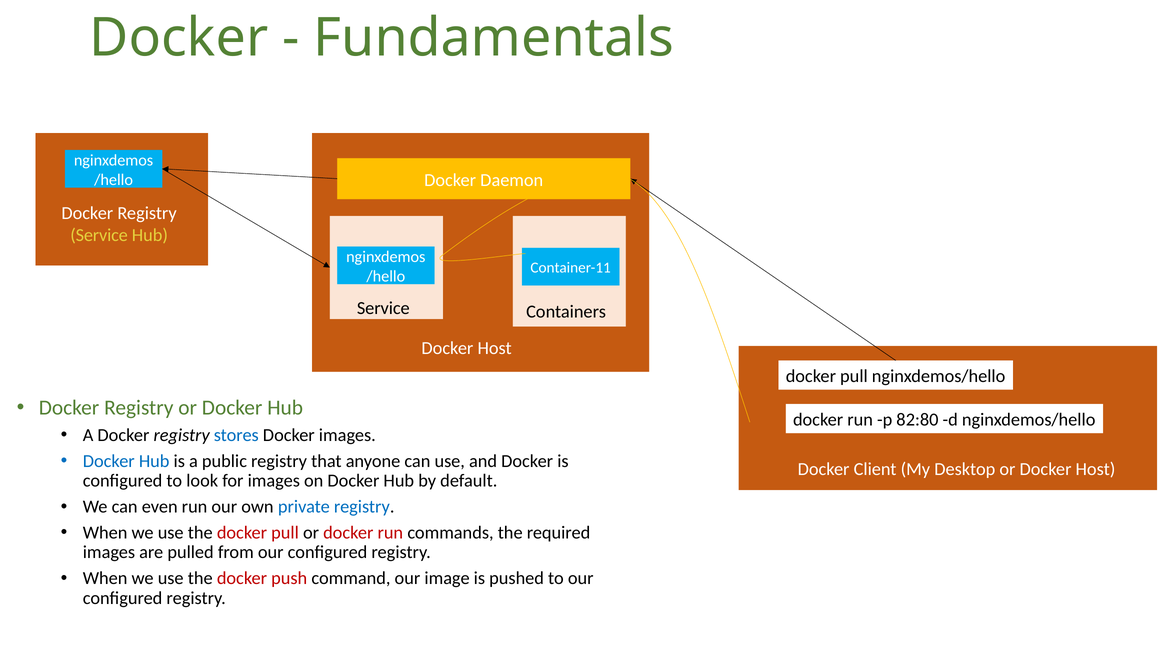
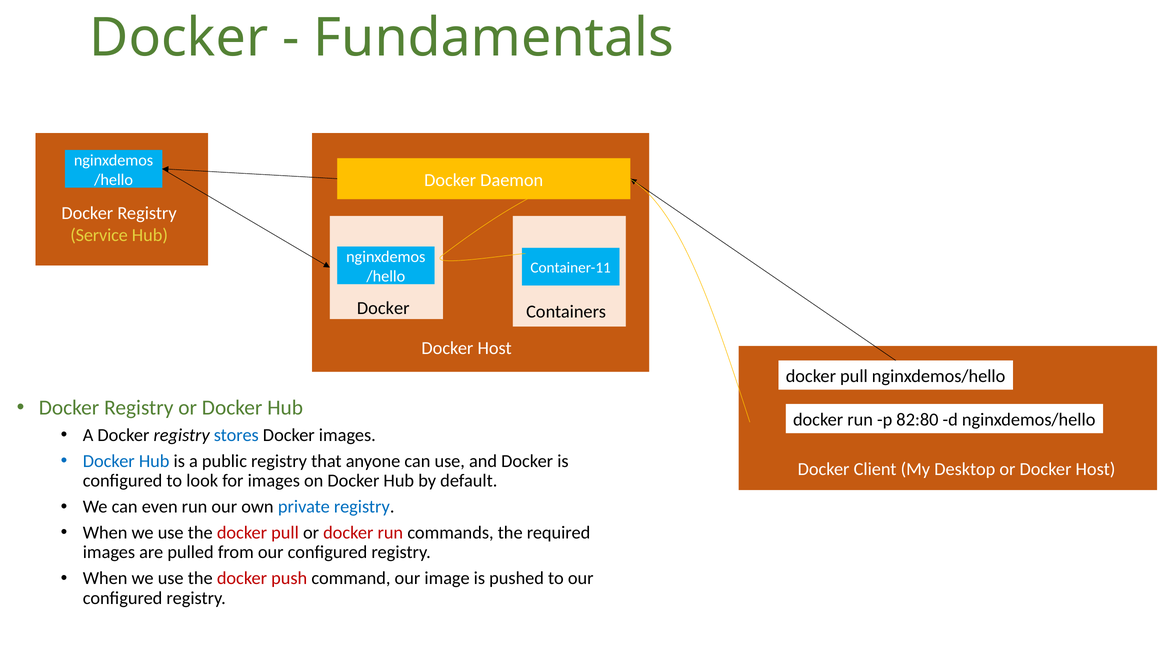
Service at (383, 308): Service -> Docker
